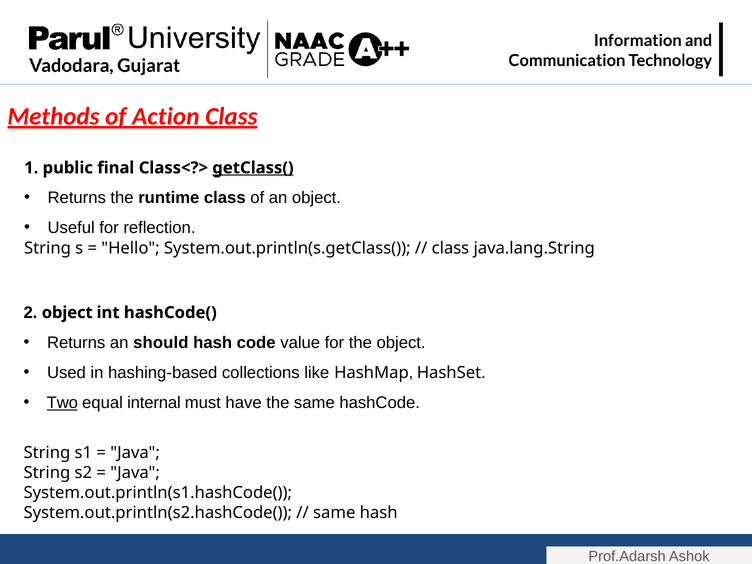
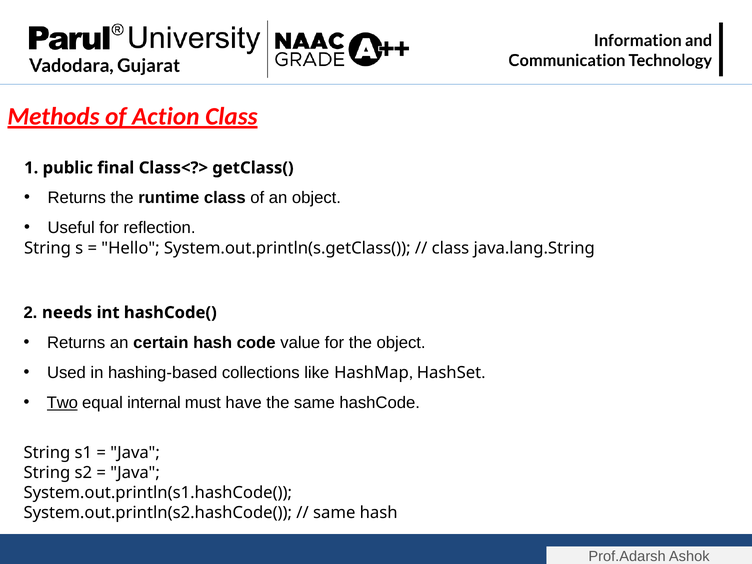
getClass( underline: present -> none
2 object: object -> needs
should: should -> certain
